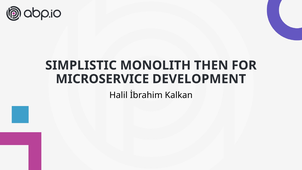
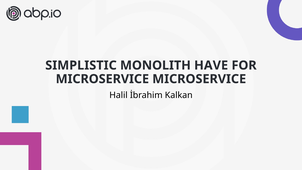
THEN: THEN -> HAVE
MICROSERVICE DEVELOPMENT: DEVELOPMENT -> MICROSERVICE
